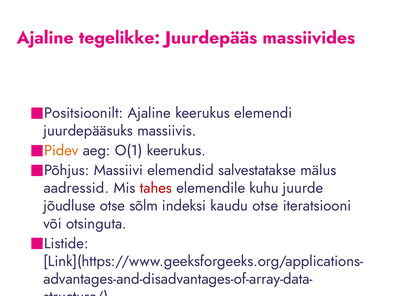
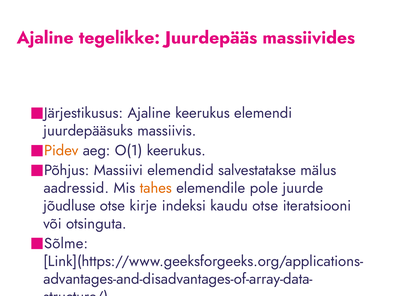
Positsioonilt: Positsioonilt -> Järjestikusus
tahes colour: red -> orange
kuhu: kuhu -> pole
sõlm: sõlm -> kirje
Listide: Listide -> Sõlme
